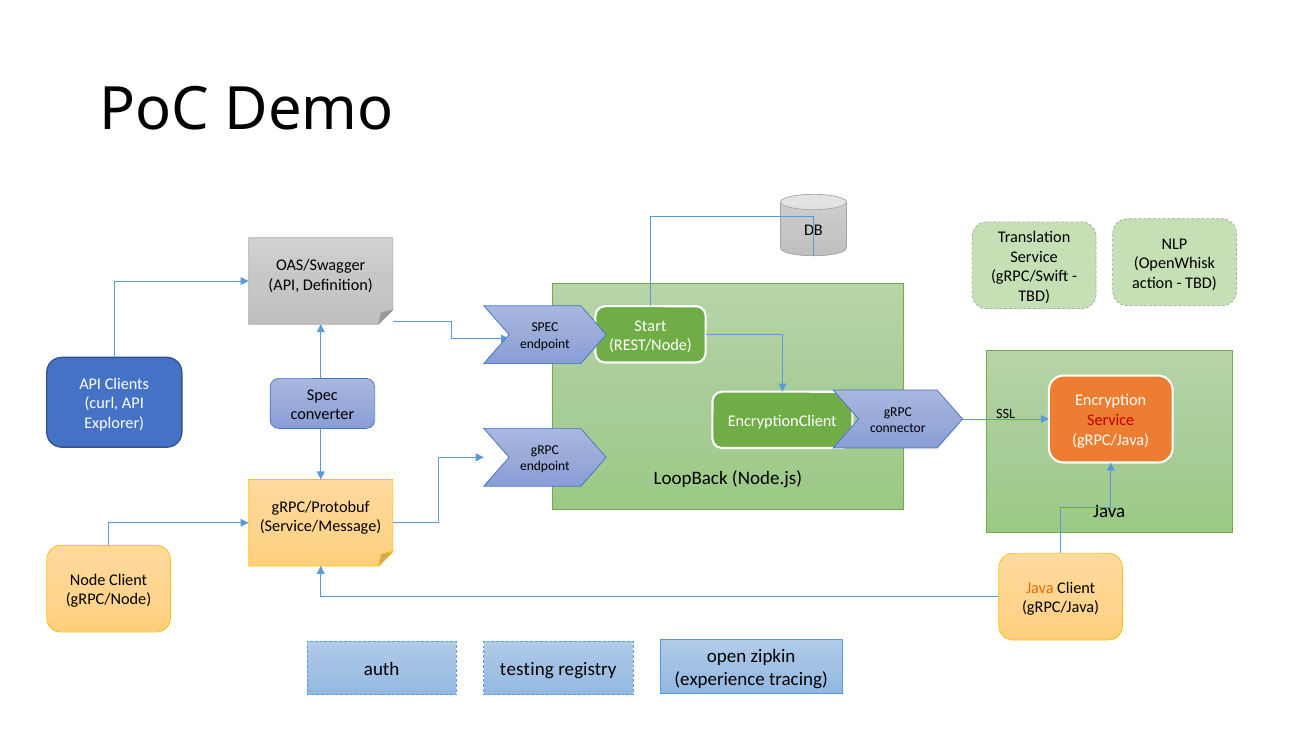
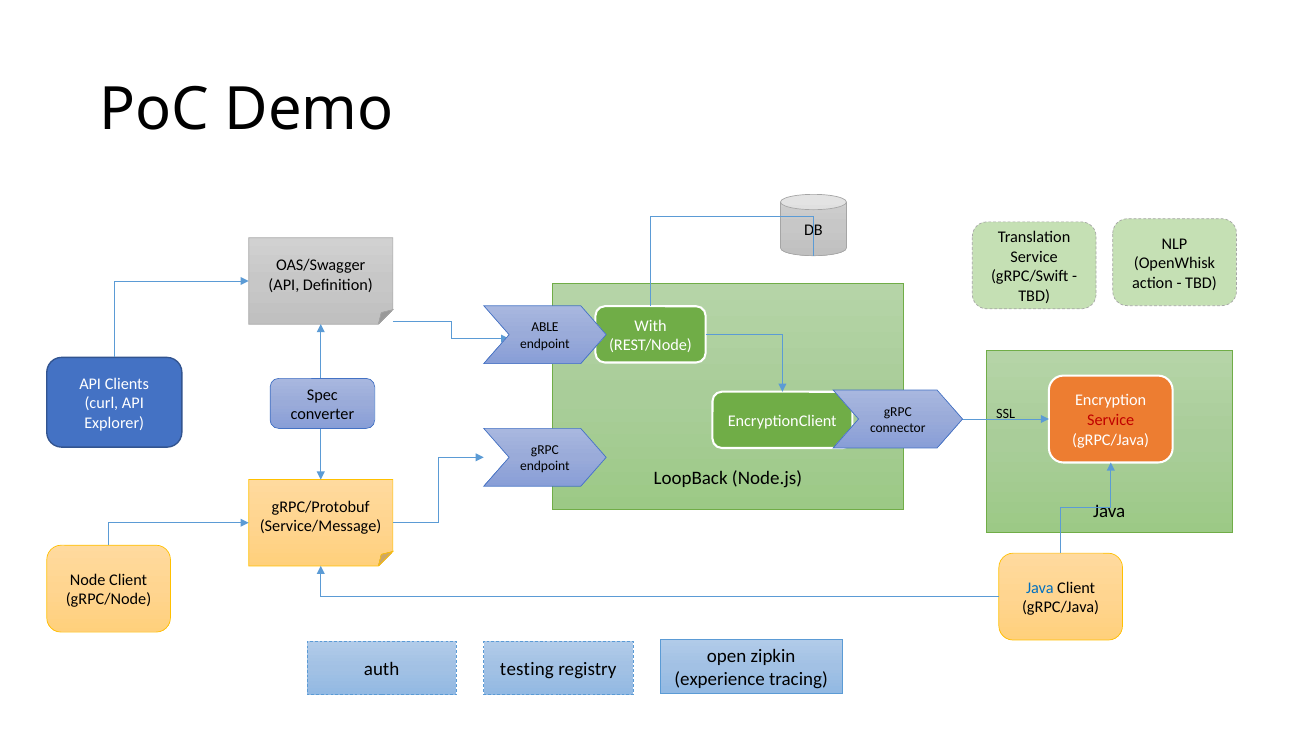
Start: Start -> With
SPEC at (545, 327): SPEC -> ABLE
Java at (1040, 587) colour: orange -> blue
